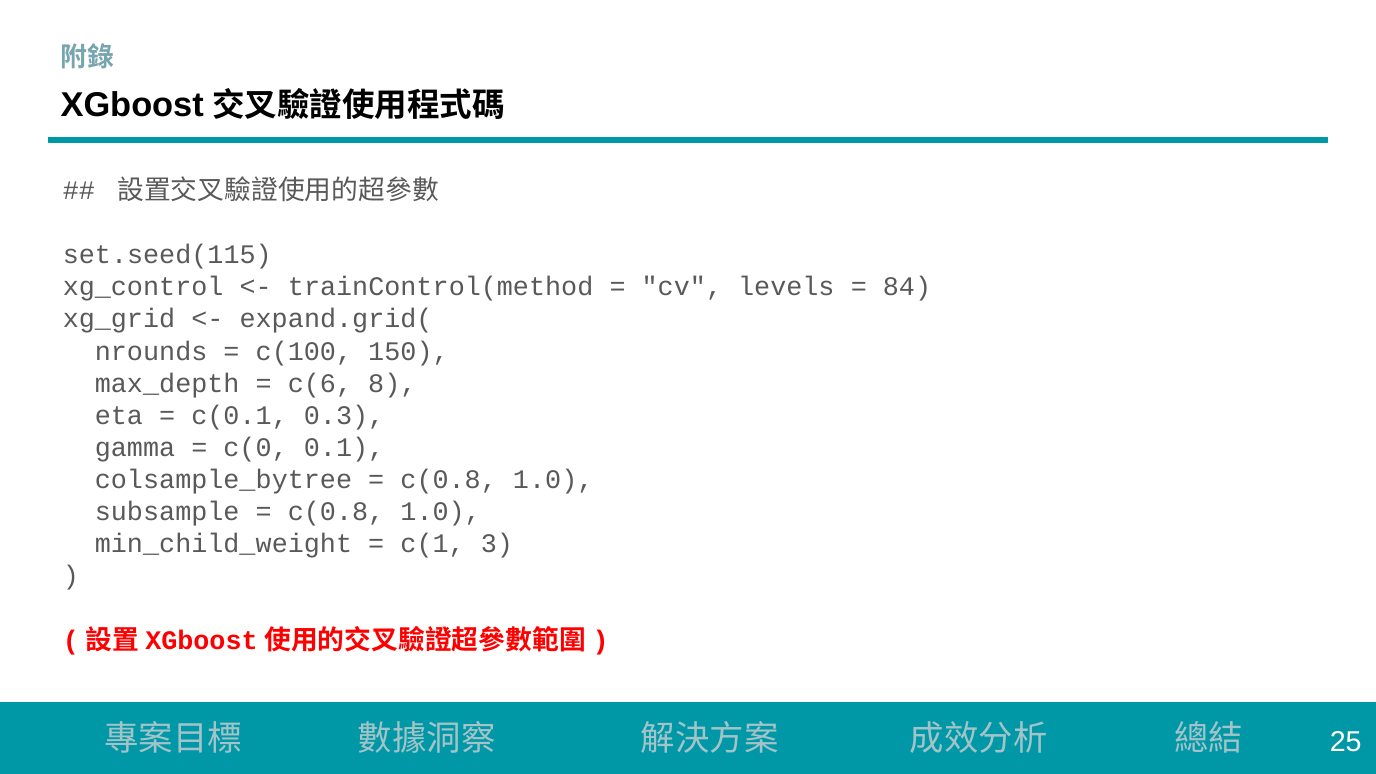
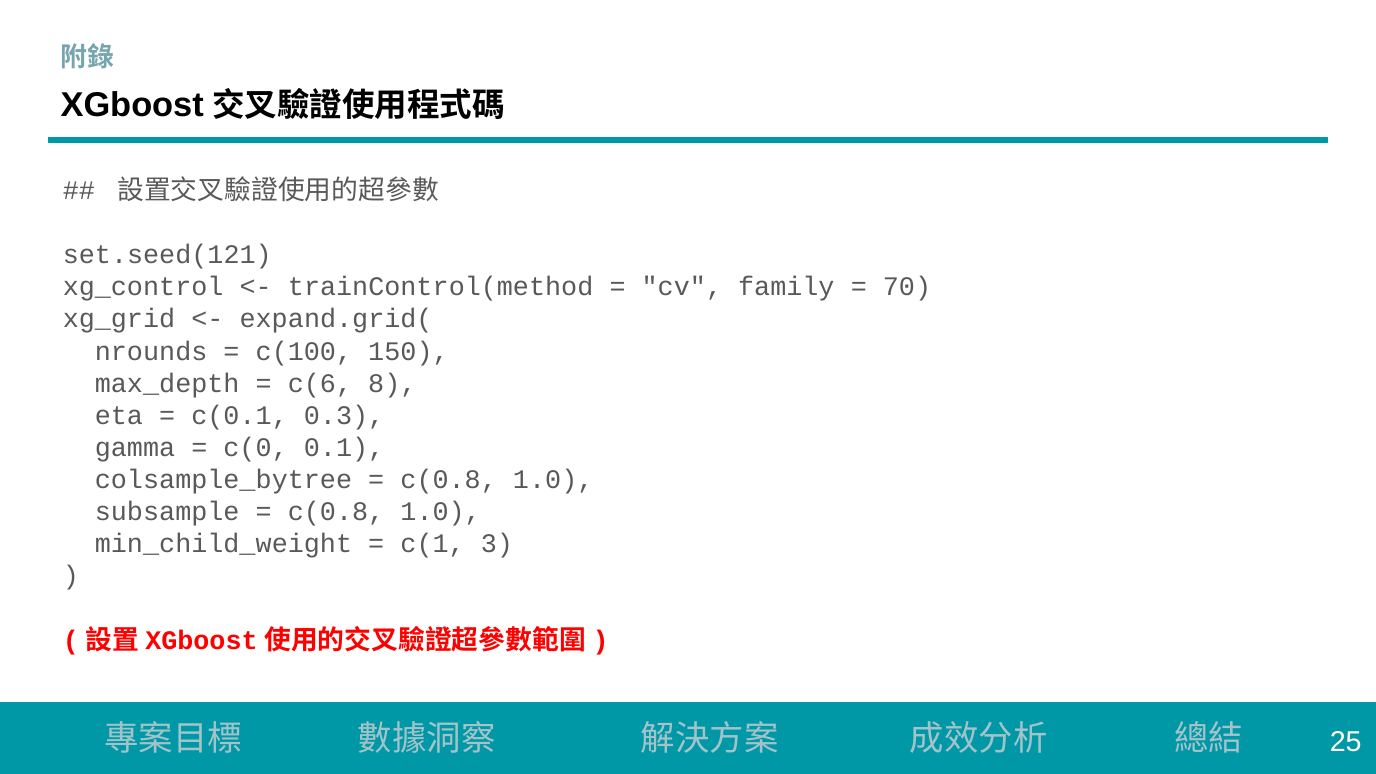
set.seed(115: set.seed(115 -> set.seed(121
levels: levels -> family
84: 84 -> 70
